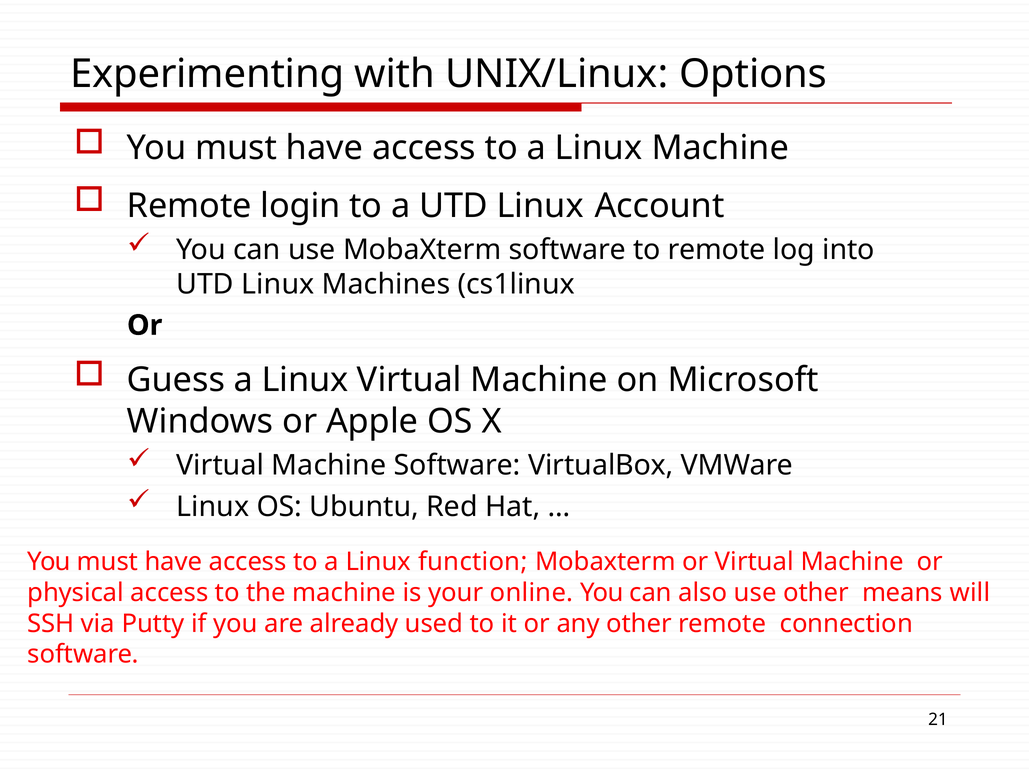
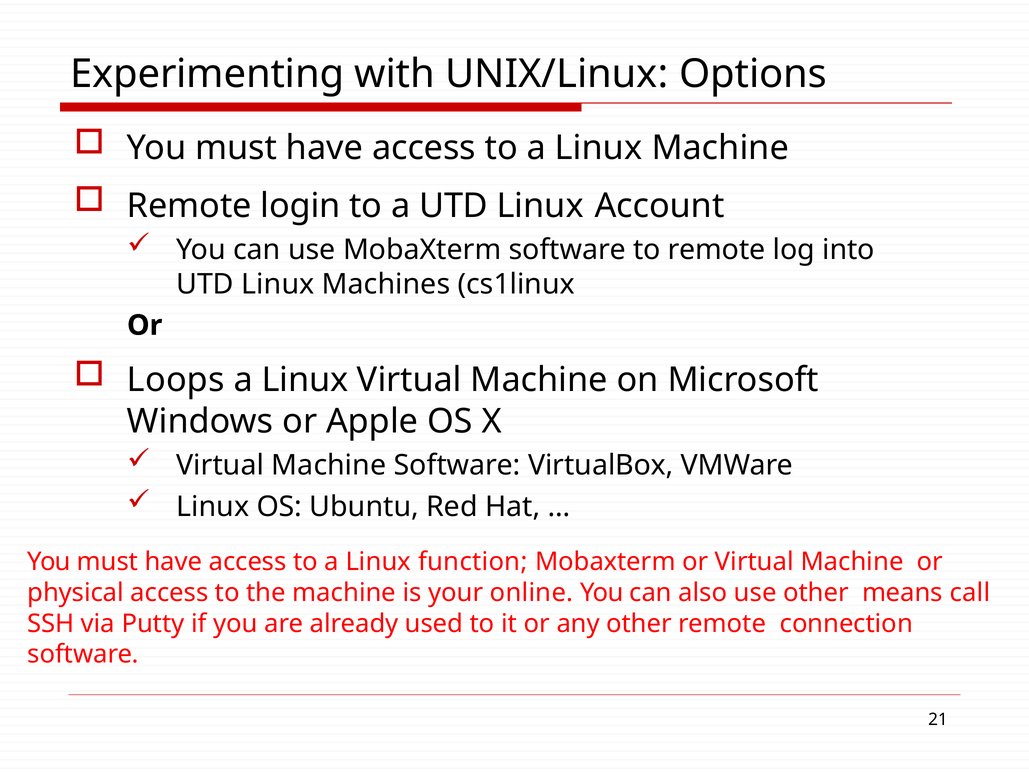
Guess: Guess -> Loops
will: will -> call
